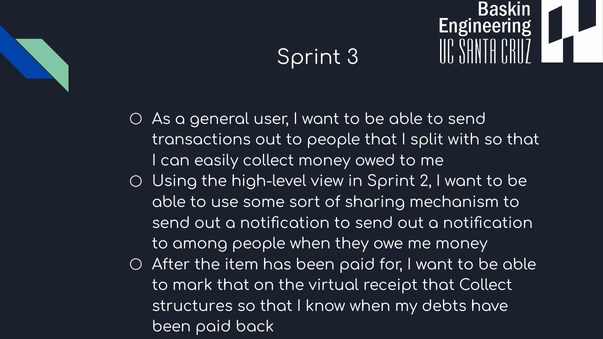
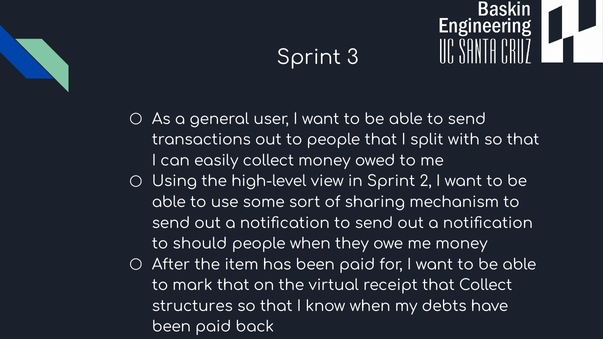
among: among -> should
